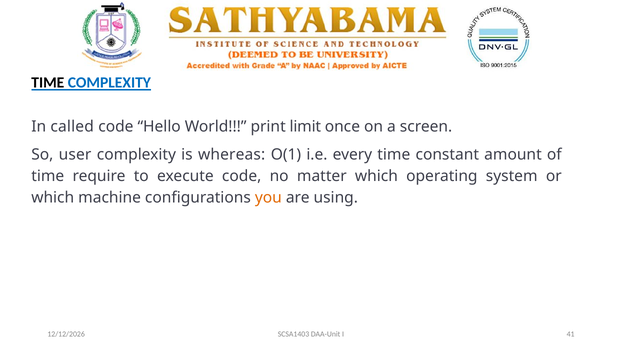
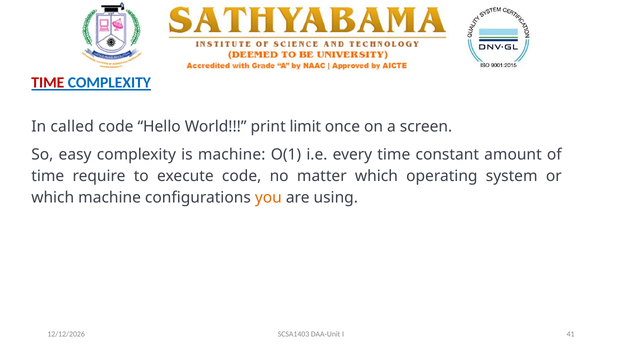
TIME at (48, 83) colour: black -> red
user: user -> easy
is whereas: whereas -> machine
